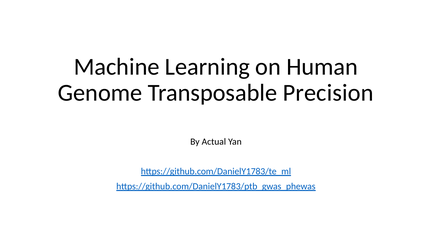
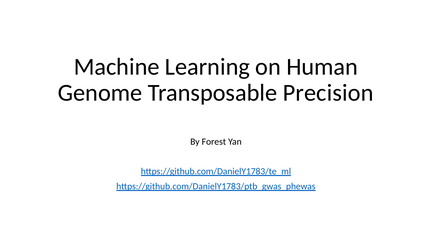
Actual: Actual -> Forest
